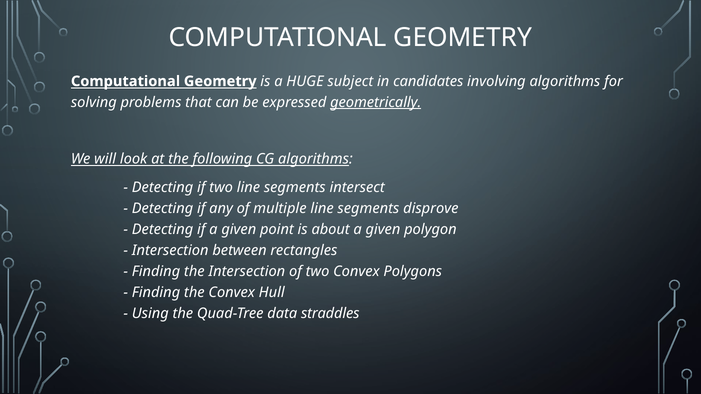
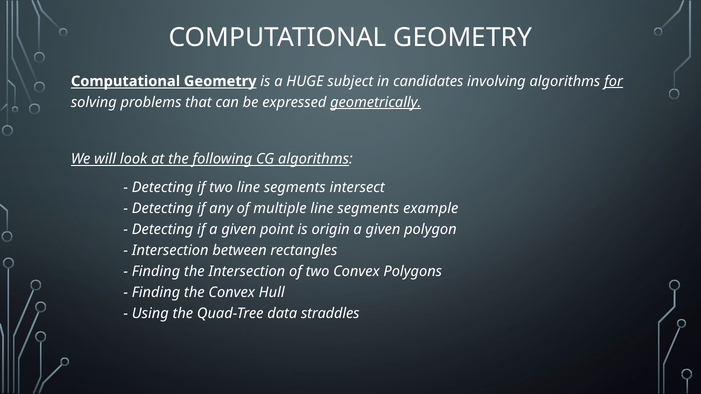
for underline: none -> present
disprove: disprove -> example
about: about -> origin
